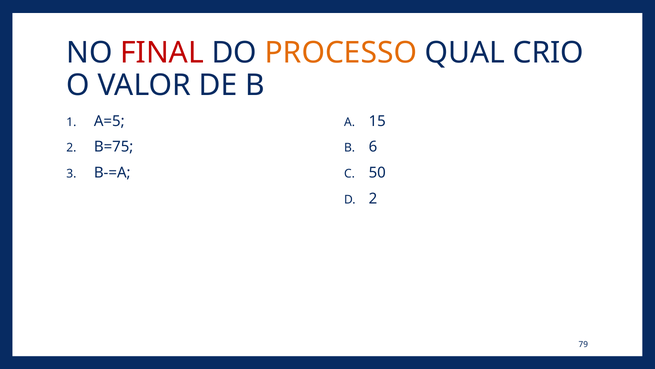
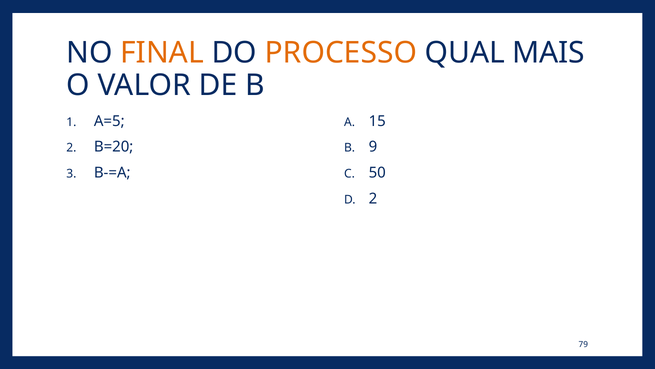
FINAL colour: red -> orange
CRIO: CRIO -> MAIS
B=75: B=75 -> B=20
6: 6 -> 9
